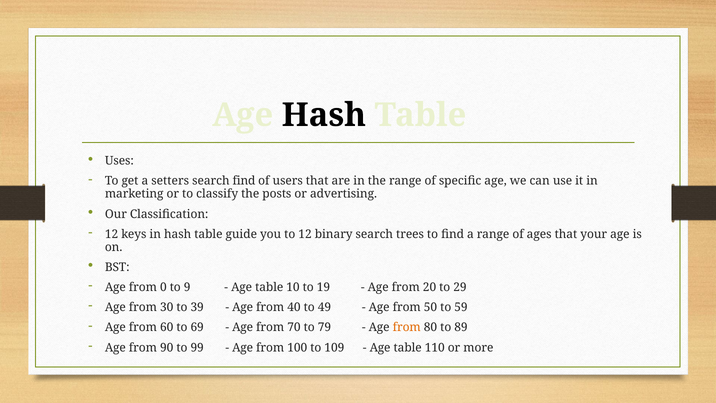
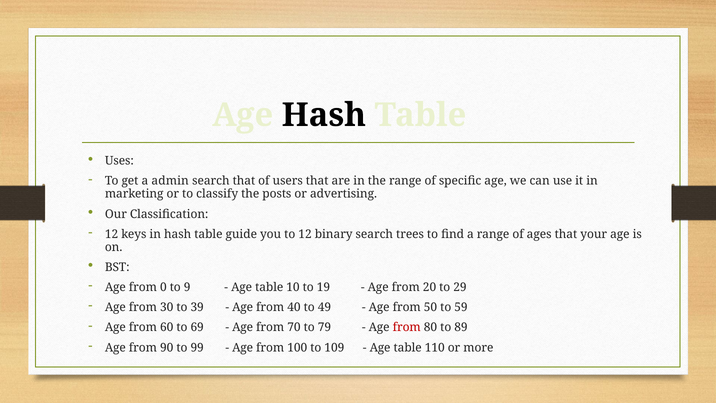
setters: setters -> admin
search find: find -> that
from at (407, 327) colour: orange -> red
